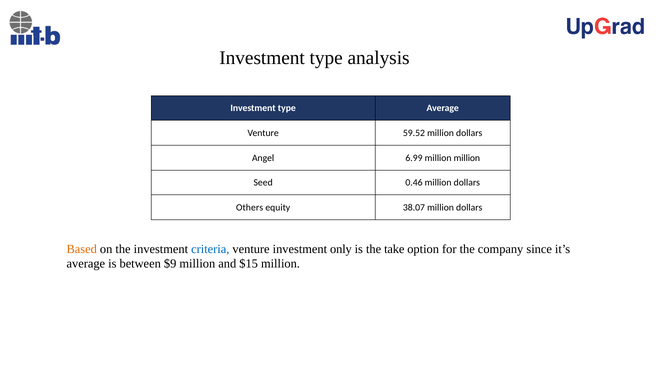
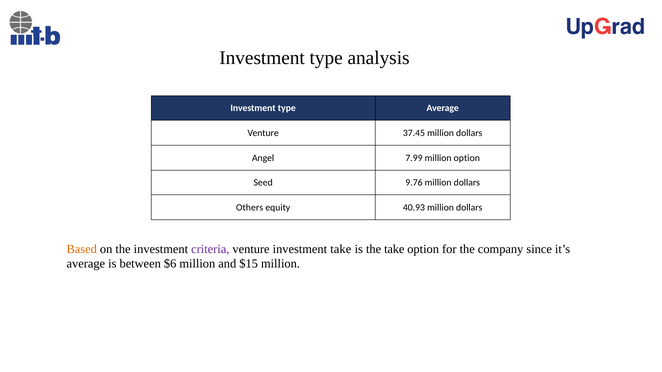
59.52: 59.52 -> 37.45
6.99: 6.99 -> 7.99
million million: million -> option
0.46: 0.46 -> 9.76
38.07: 38.07 -> 40.93
criteria colour: blue -> purple
investment only: only -> take
$9: $9 -> $6
